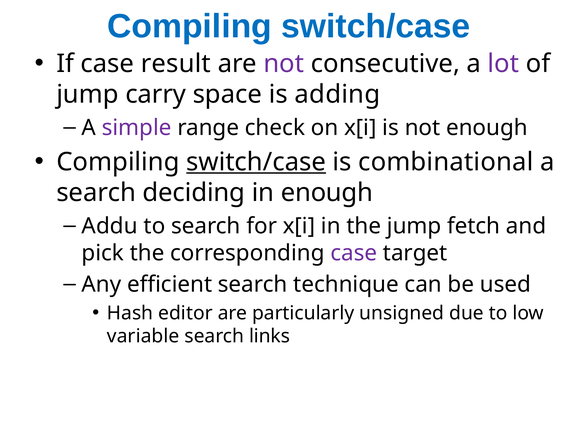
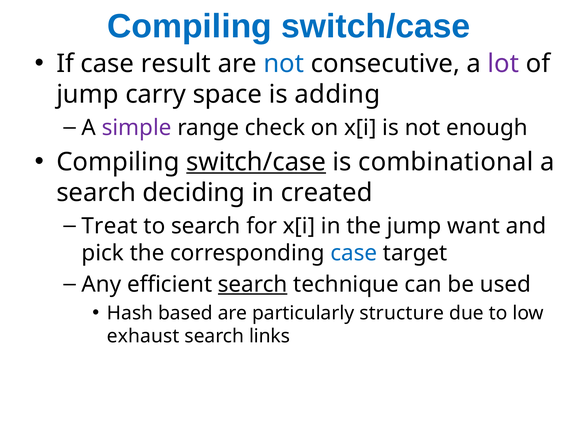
not at (284, 63) colour: purple -> blue
in enough: enough -> created
Addu: Addu -> Treat
fetch: fetch -> want
case at (354, 253) colour: purple -> blue
search at (253, 284) underline: none -> present
editor: editor -> based
unsigned: unsigned -> structure
variable: variable -> exhaust
